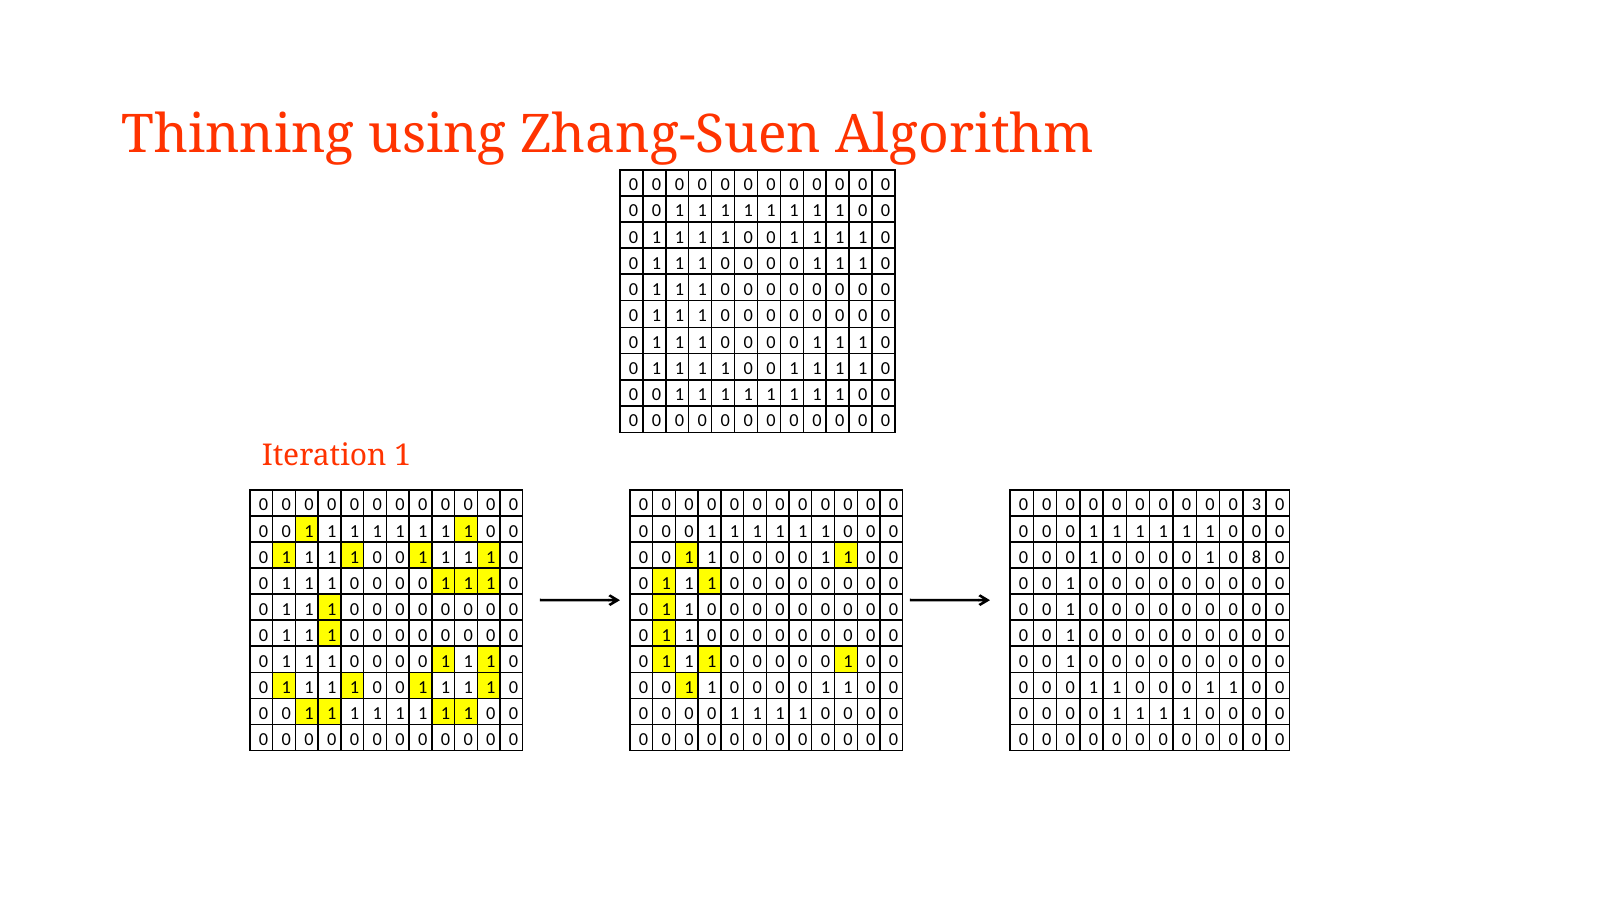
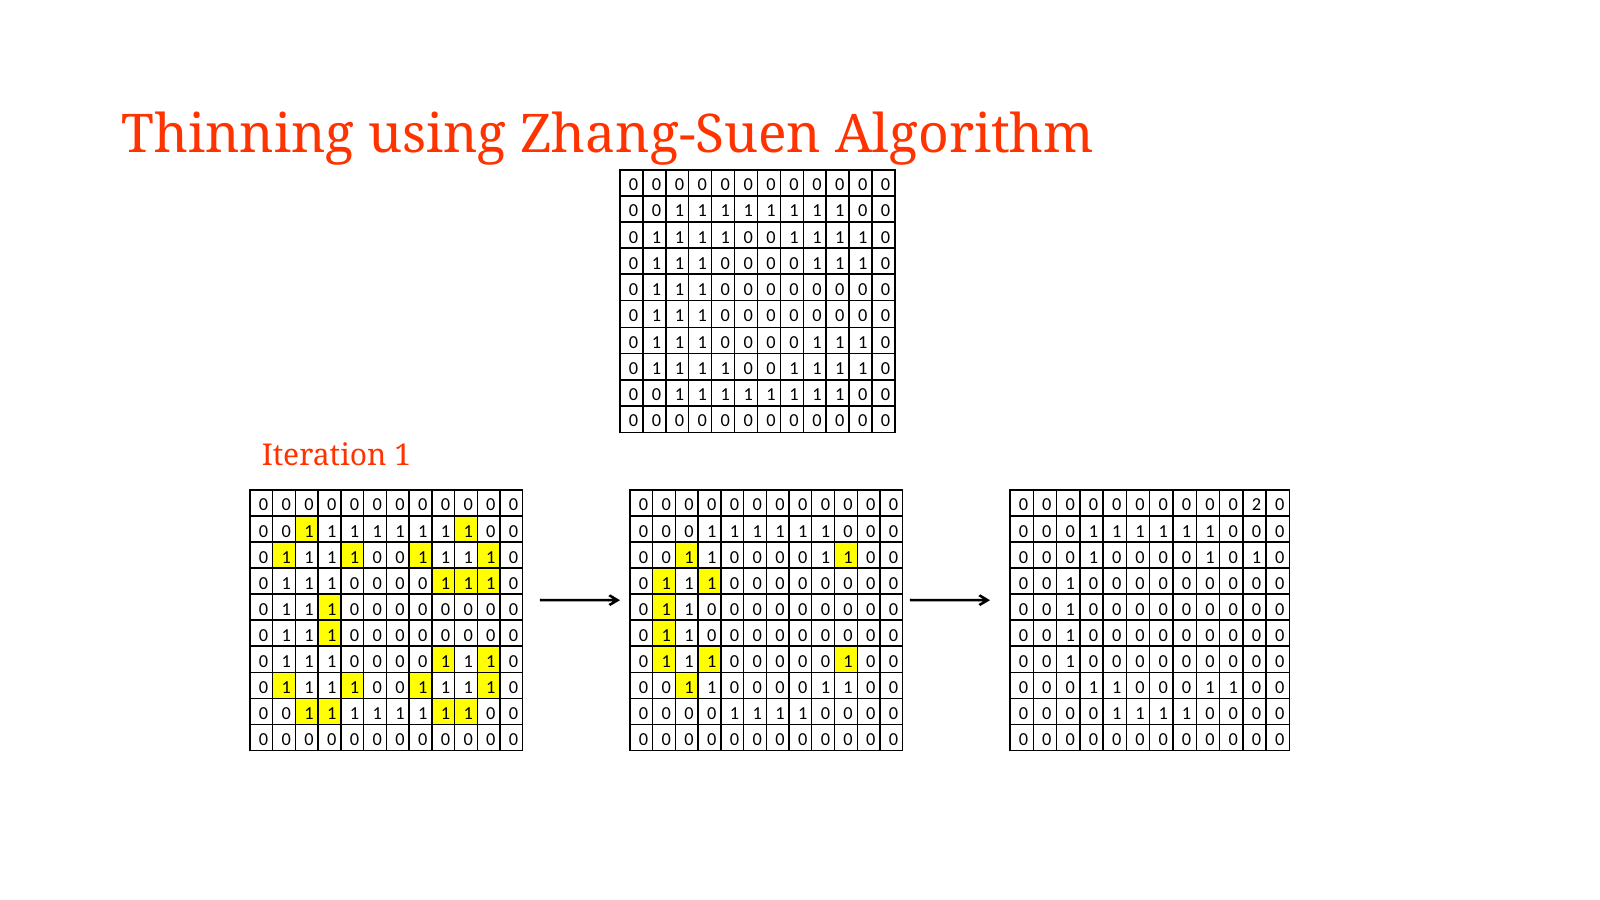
3: 3 -> 2
1 0 8: 8 -> 1
